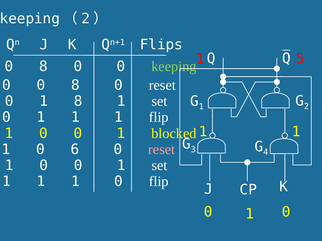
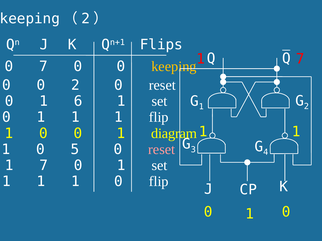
5 at (300, 59): 5 -> 7
8 at (43, 67): 8 -> 7
keeping colour: light green -> yellow
0 0 8: 8 -> 2
1 8: 8 -> 6
blocked: blocked -> diagram
6: 6 -> 5
0 at (44, 166): 0 -> 7
